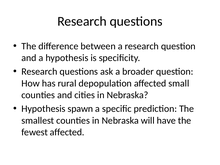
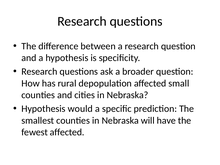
spawn: spawn -> would
